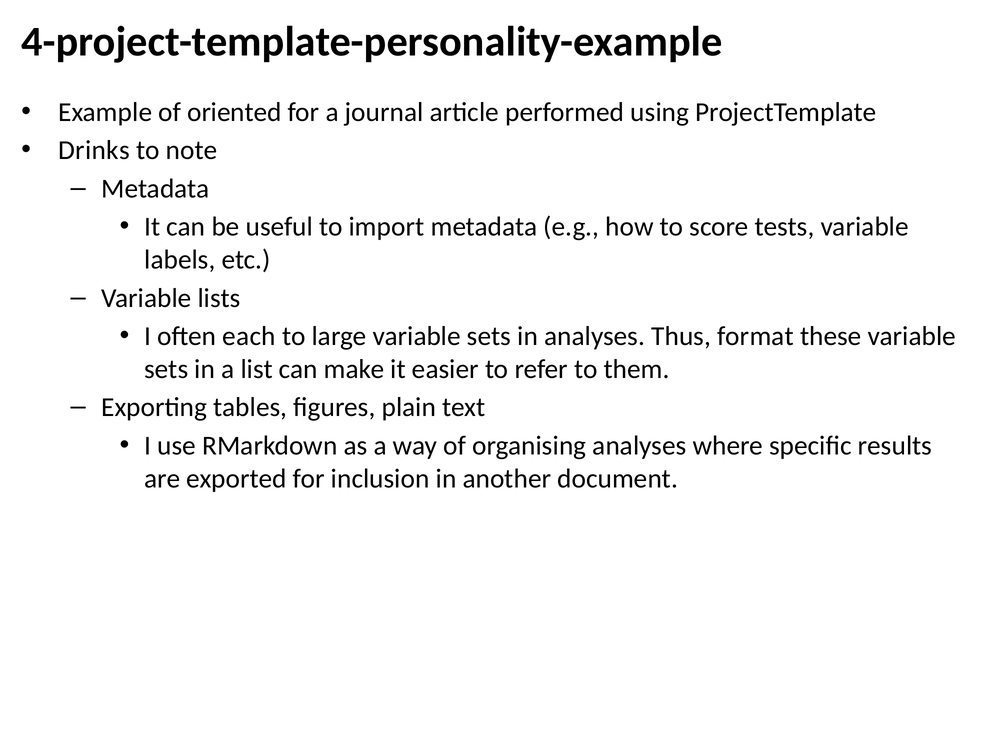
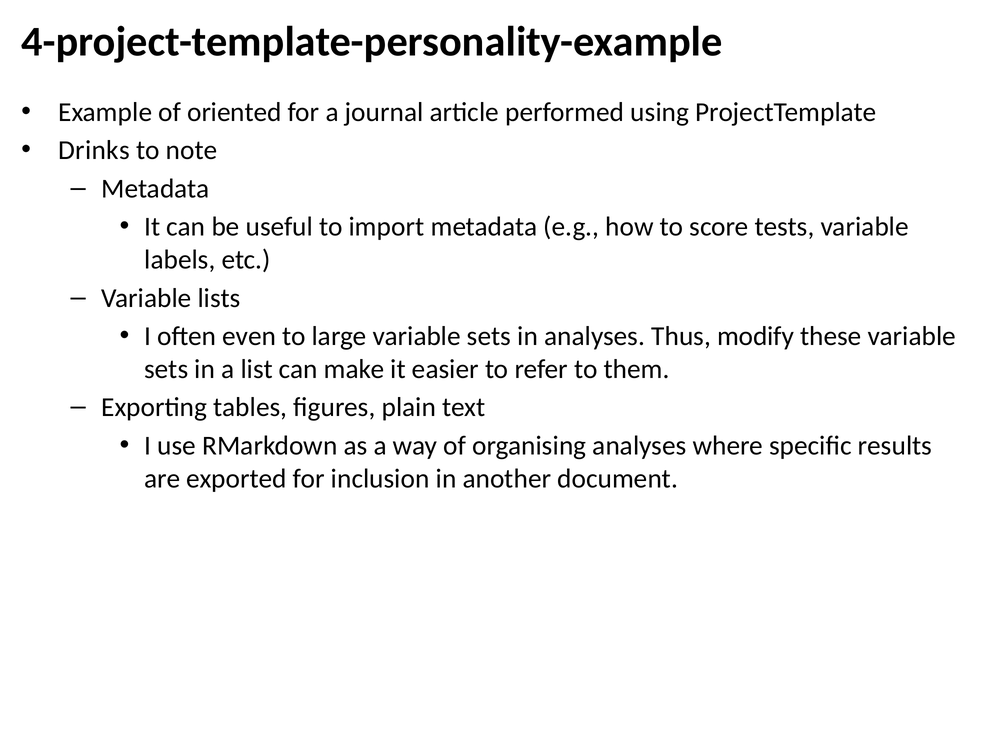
each: each -> even
format: format -> modify
